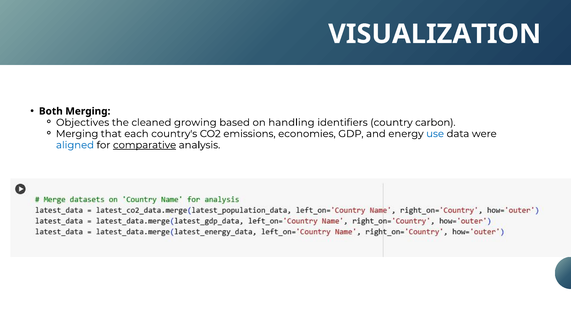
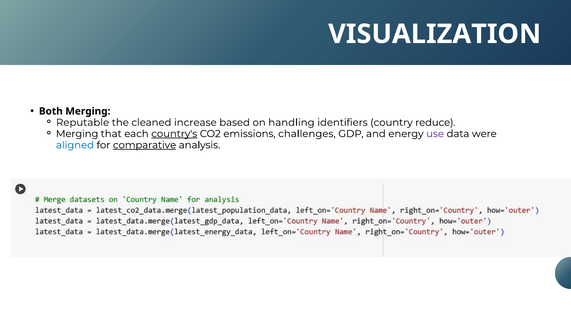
Objectives: Objectives -> Reputable
growing: growing -> increase
carbon: carbon -> reduce
country's underline: none -> present
economies: economies -> challenges
use colour: blue -> purple
